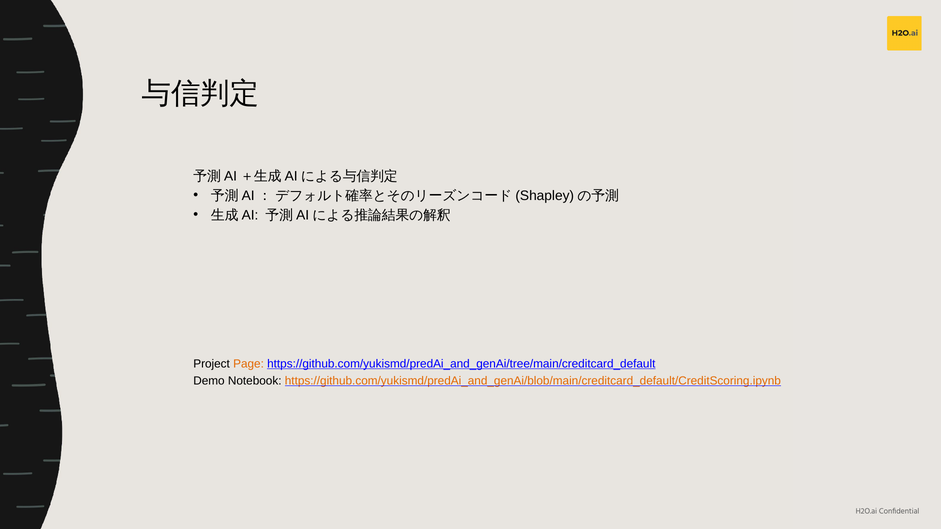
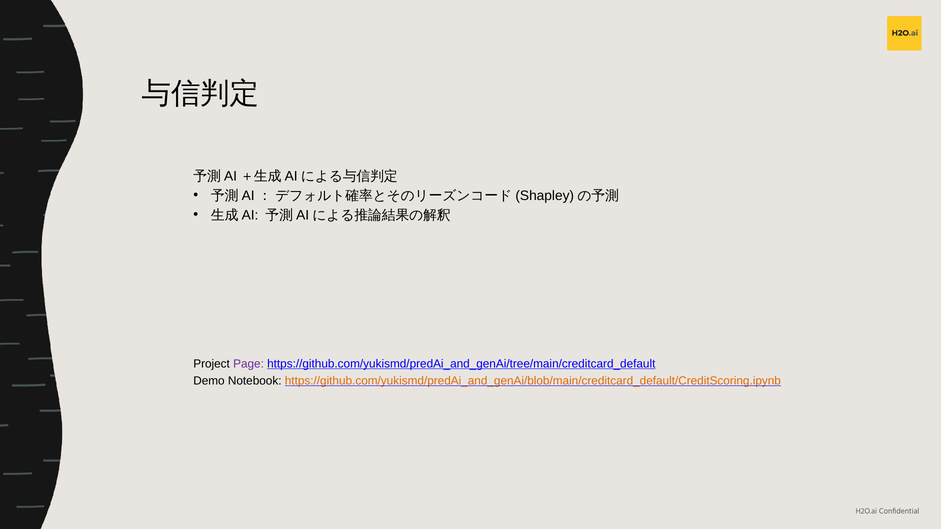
Page colour: orange -> purple
